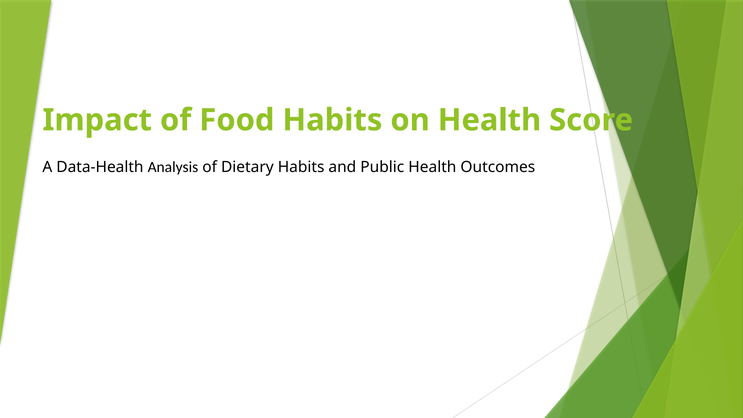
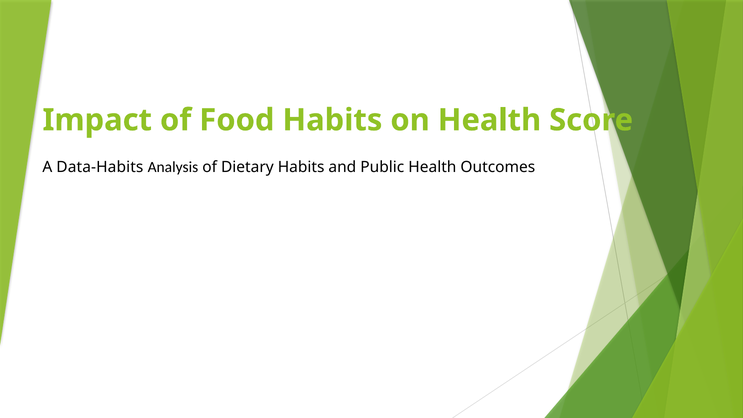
Data-Health: Data-Health -> Data-Habits
